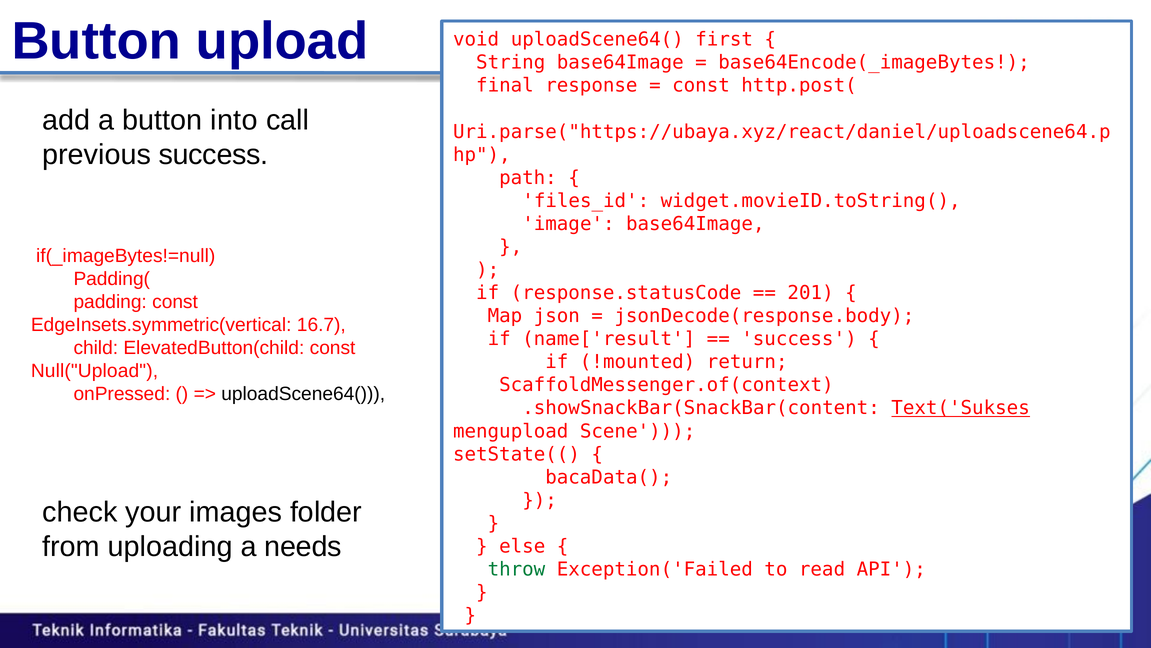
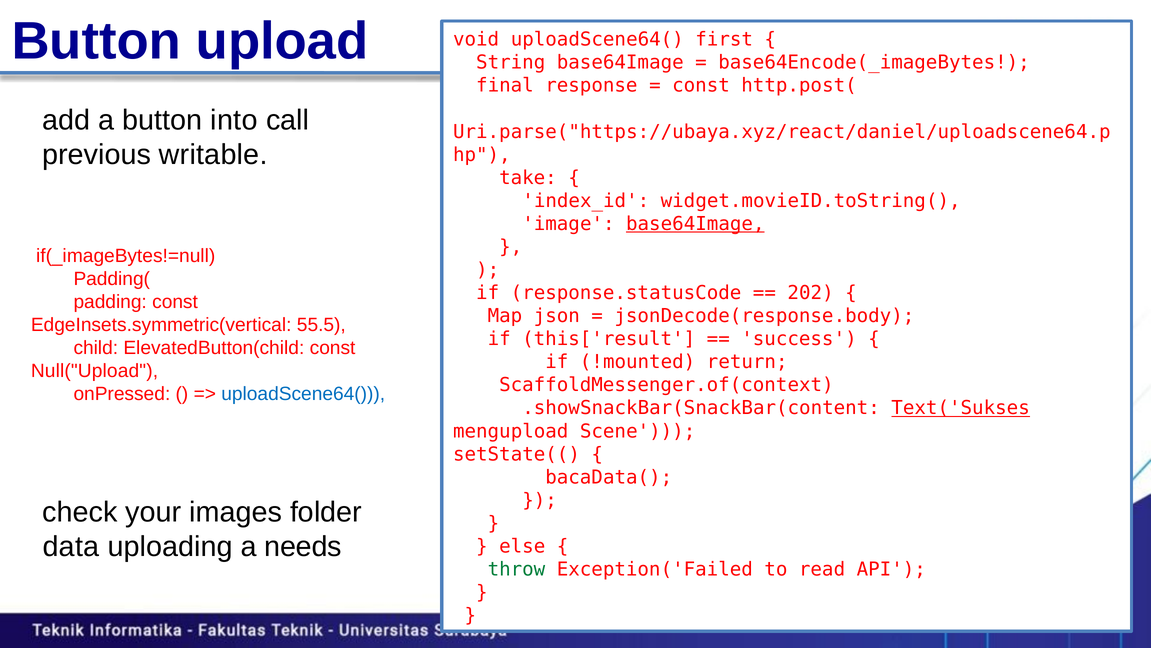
previous success: success -> writable
path: path -> take
files_id: files_id -> index_id
base64Image at (695, 224) underline: none -> present
201: 201 -> 202
16.7: 16.7 -> 55.5
name['result: name['result -> this['result
uploadScene64( at (303, 394) colour: black -> blue
from: from -> data
